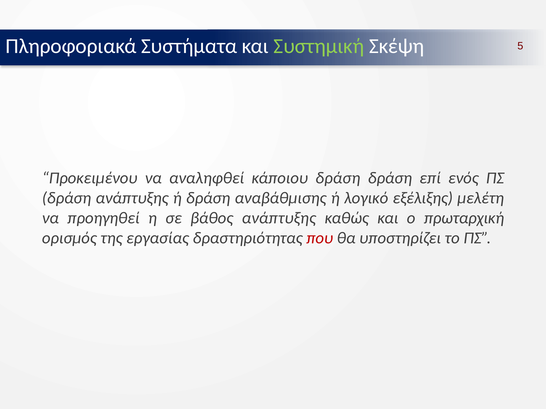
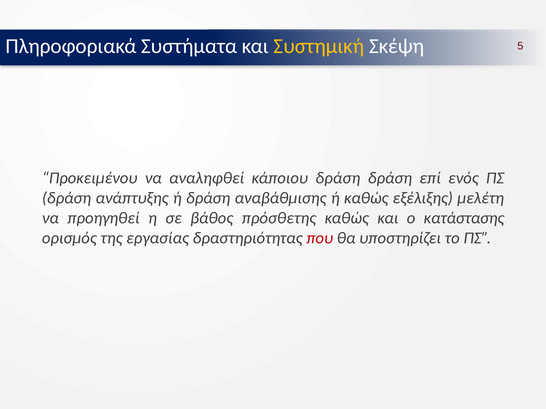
Συστημική colour: light green -> yellow
ή λογικό: λογικό -> καθώς
βάθος ανάπτυξης: ανάπτυξης -> πρόσθετης
πρωταρχική: πρωταρχική -> κατάστασης
